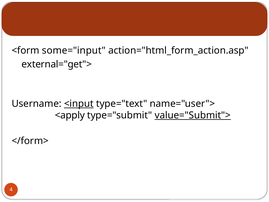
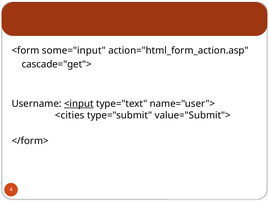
external="get">: external="get"> -> cascade="get">
<apply: <apply -> <cities
value="Submit"> underline: present -> none
